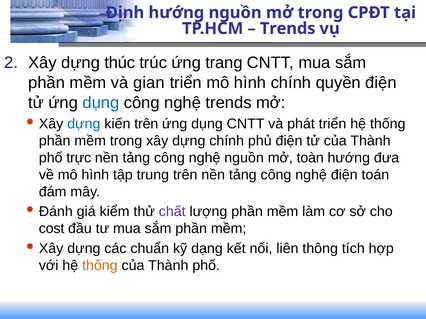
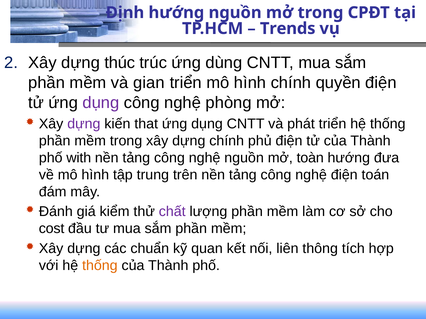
trang: trang -> dùng
dụng at (101, 103) colour: blue -> purple
nghệ trends: trends -> phòng
dựng at (84, 124) colour: blue -> purple
kiến trên: trên -> that
trực: trực -> with
dạng: dạng -> quan
